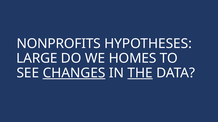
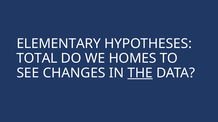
NONPROFITS: NONPROFITS -> ELEMENTARY
LARGE: LARGE -> TOTAL
CHANGES underline: present -> none
